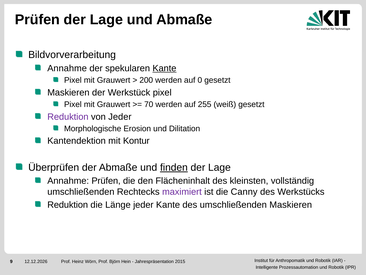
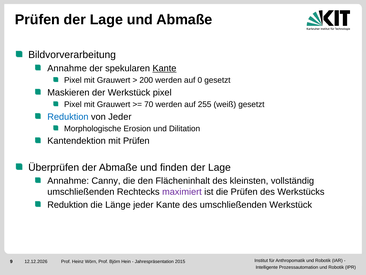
Reduktion at (68, 117) colour: purple -> blue
mit Kontur: Kontur -> Prüfen
finden underline: present -> none
Annahme Prüfen: Prüfen -> Canny
die Canny: Canny -> Prüfen
umschließenden Maskieren: Maskieren -> Werkstück
